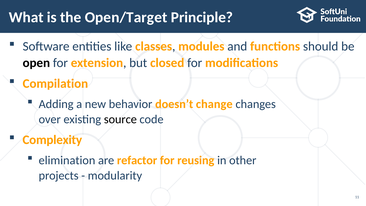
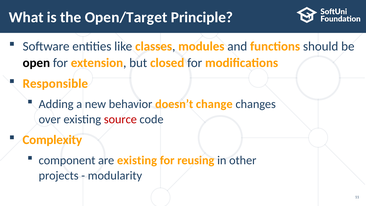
Compilation: Compilation -> Responsible
source colour: black -> red
elimination: elimination -> component
are refactor: refactor -> existing
